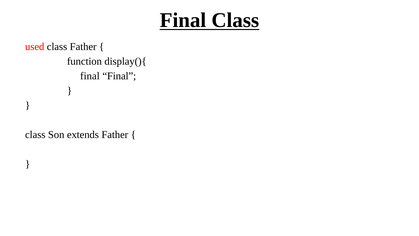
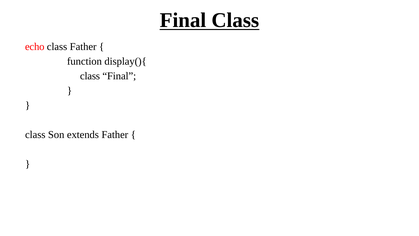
used: used -> echo
final at (90, 76): final -> class
